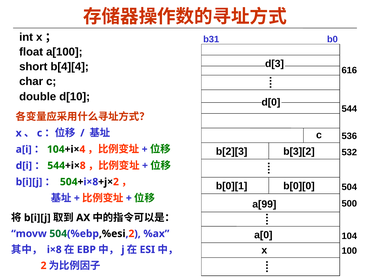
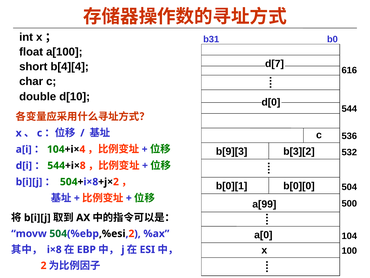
d[3: d[3 -> d[7
b[2][3: b[2][3 -> b[9][3
